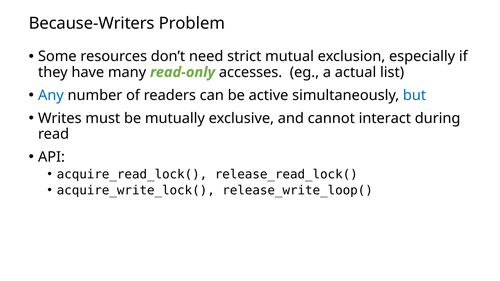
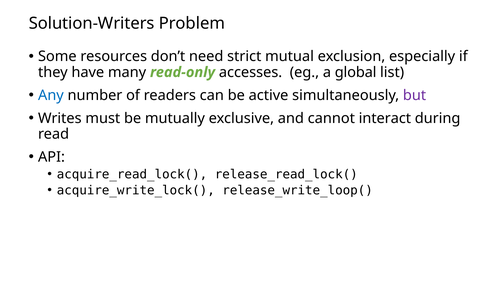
Because-Writers: Because-Writers -> Solution-Writers
actual: actual -> global
but colour: blue -> purple
